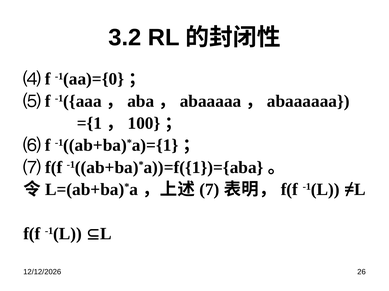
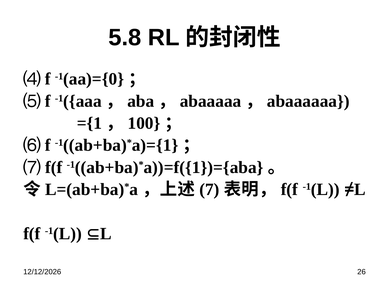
3.2: 3.2 -> 5.8
